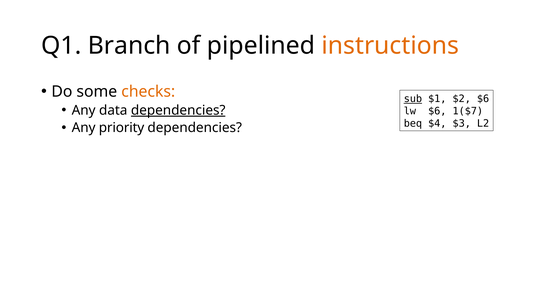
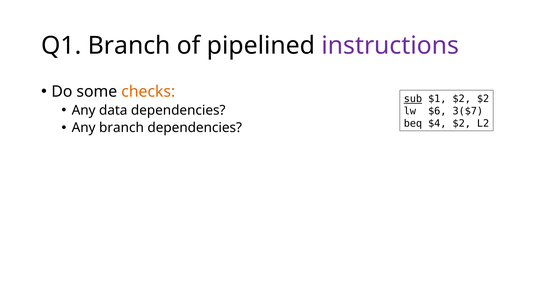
instructions colour: orange -> purple
$2 $6: $6 -> $2
dependencies at (178, 110) underline: present -> none
1($7: 1($7 -> 3($7
$4 $3: $3 -> $2
Any priority: priority -> branch
